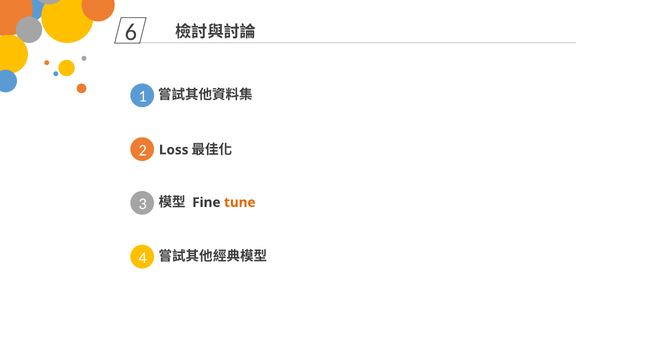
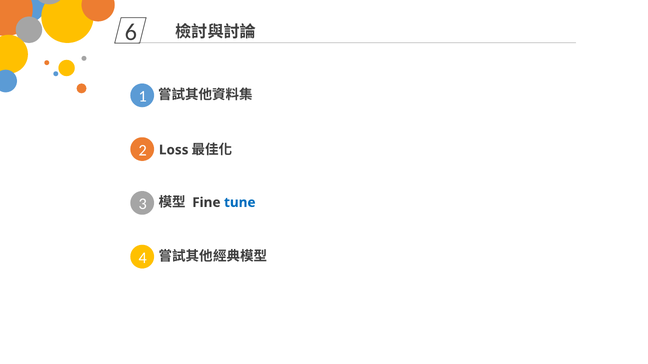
tune colour: orange -> blue
